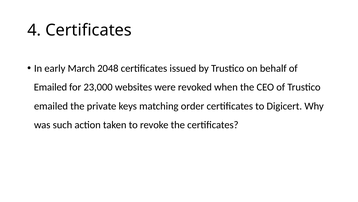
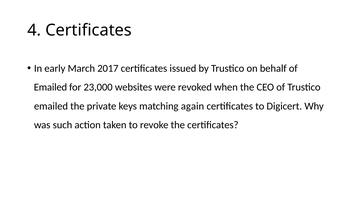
2048: 2048 -> 2017
order: order -> again
